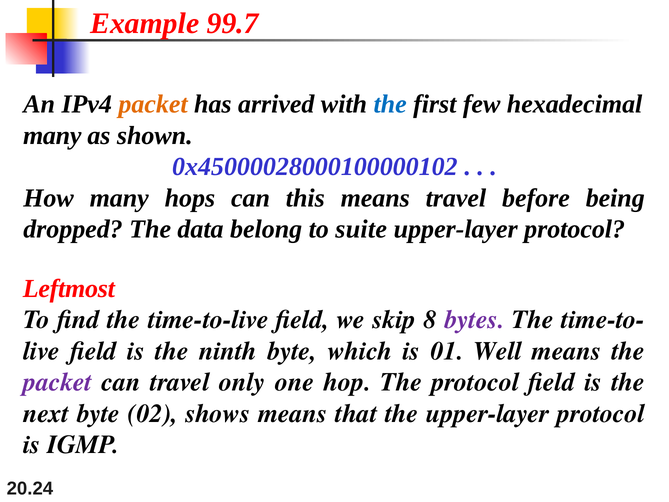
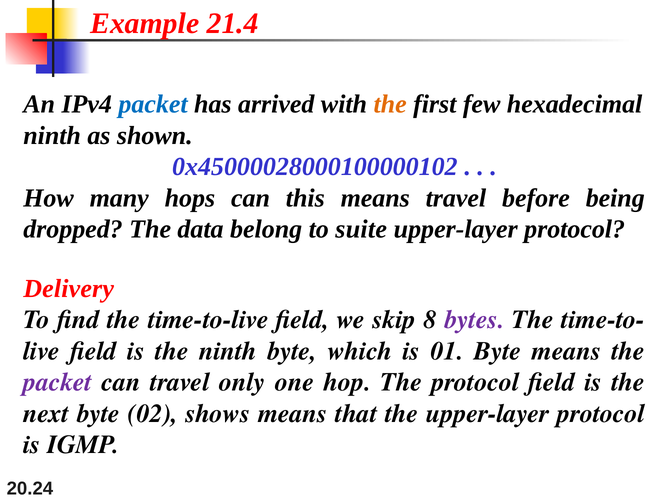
99.7: 99.7 -> 21.4
packet at (153, 104) colour: orange -> blue
the at (390, 104) colour: blue -> orange
many at (52, 136): many -> ninth
Leftmost: Leftmost -> Delivery
01 Well: Well -> Byte
